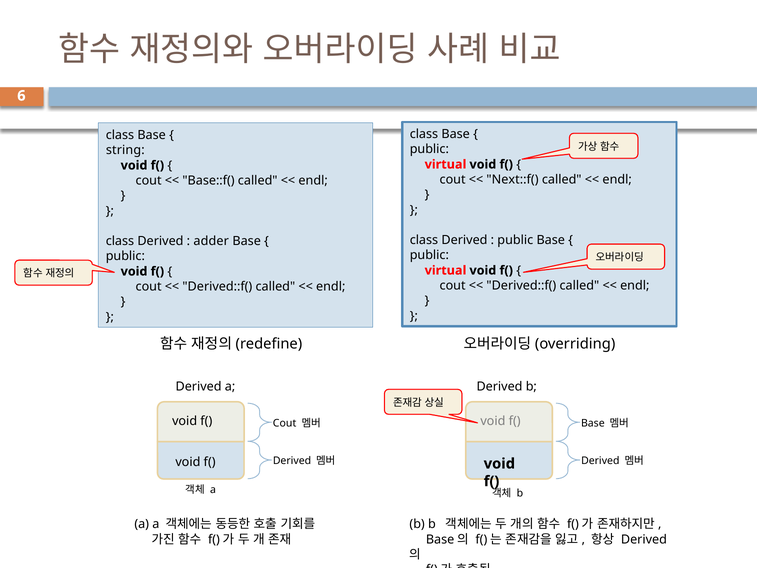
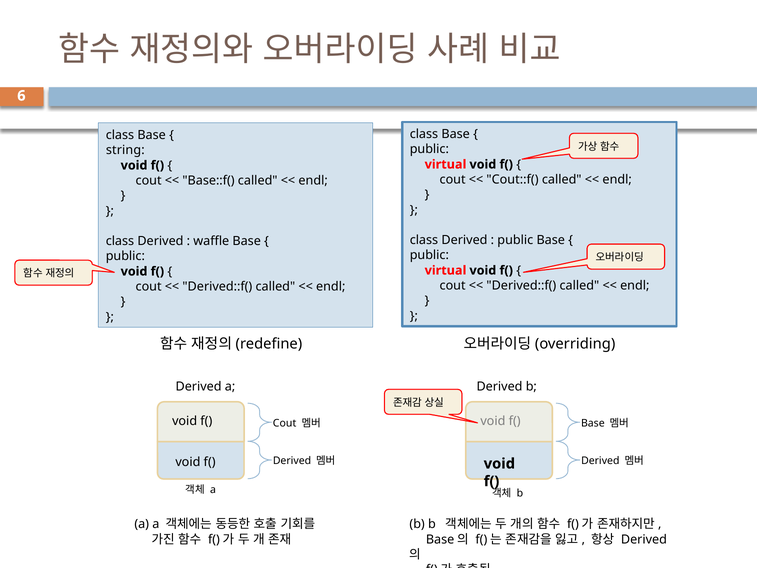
Next::f(: Next::f( -> Cout::f(
adder: adder -> waffle
